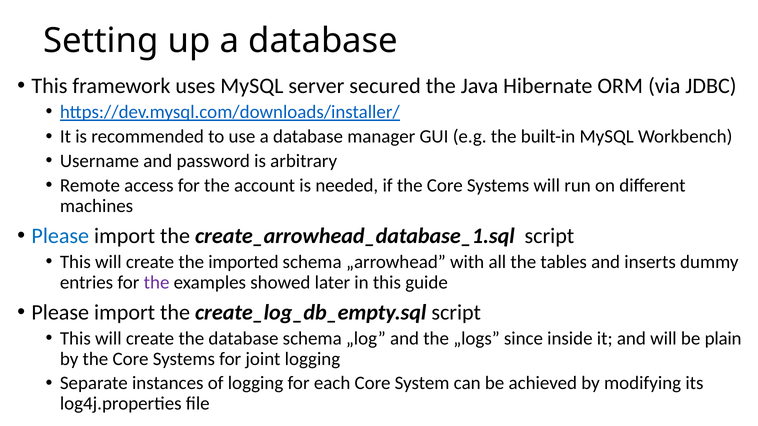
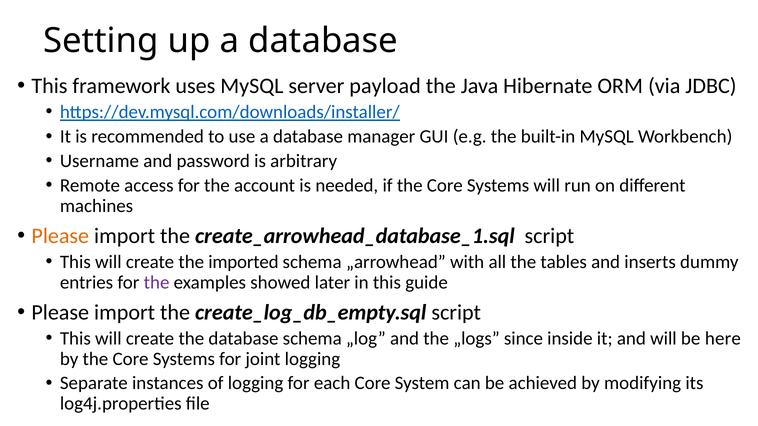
secured: secured -> payload
Please at (60, 236) colour: blue -> orange
plain: plain -> here
